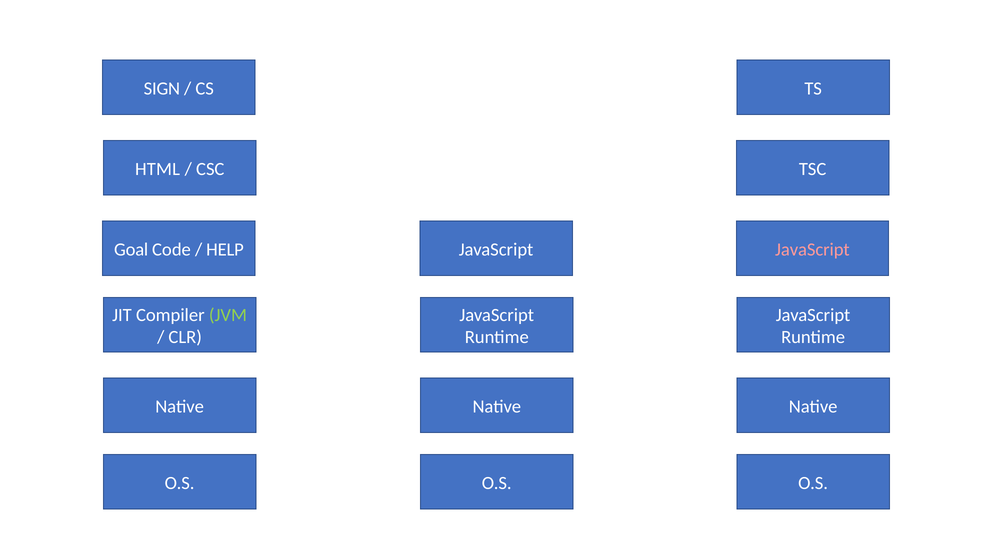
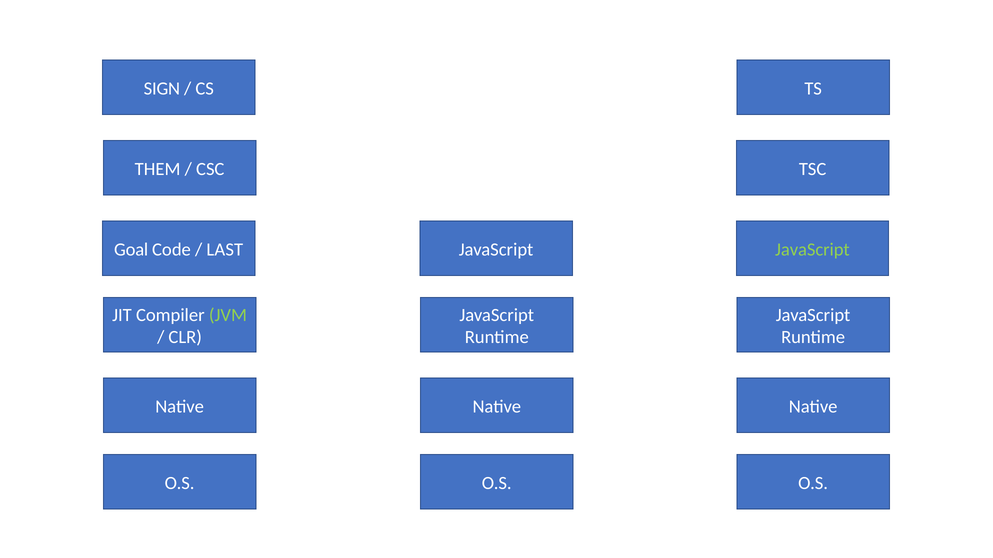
HTML: HTML -> THEM
HELP: HELP -> LAST
JavaScript at (812, 250) colour: pink -> light green
